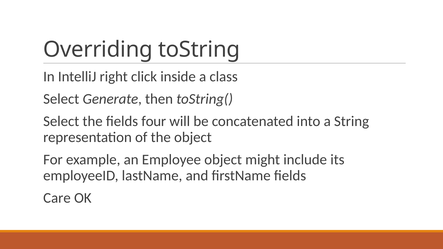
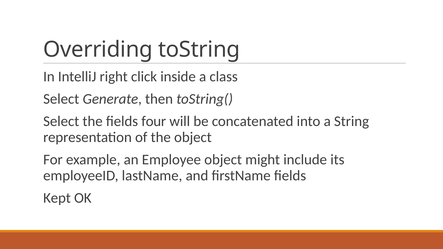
Care: Care -> Kept
